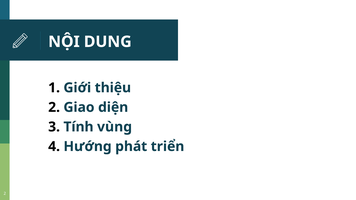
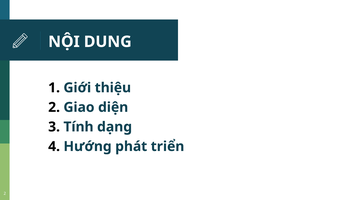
vùng: vùng -> dạng
